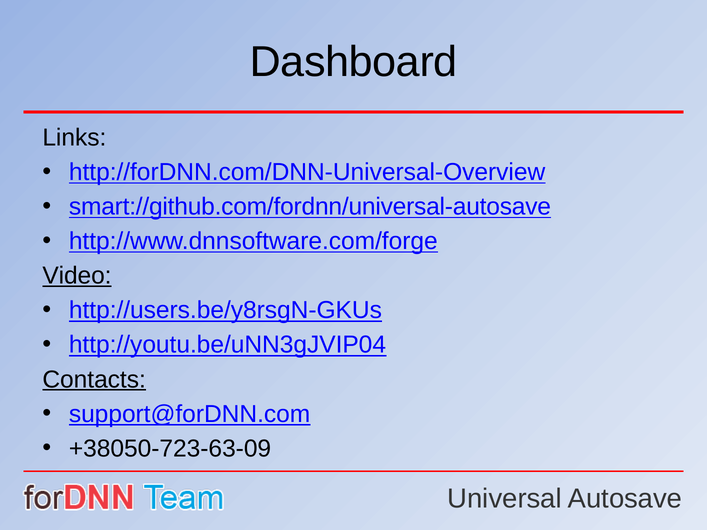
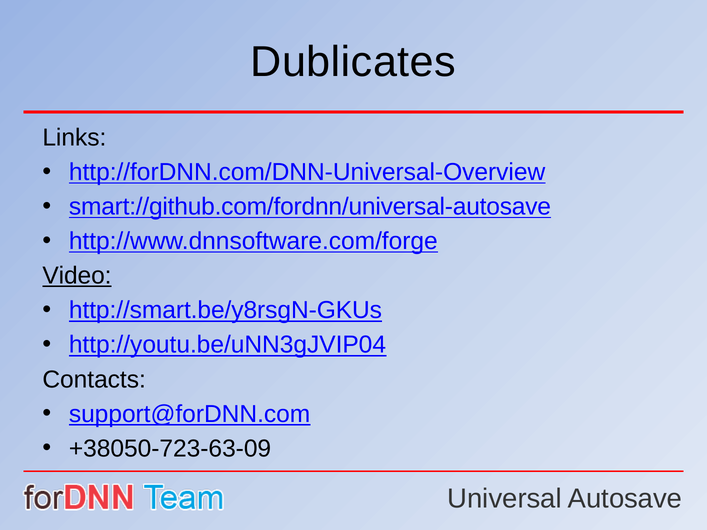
Dashboard: Dashboard -> Dublicates
http://users.be/y8rsgN-GKUs: http://users.be/y8rsgN-GKUs -> http://smart.be/y8rsgN-GKUs
Contacts underline: present -> none
